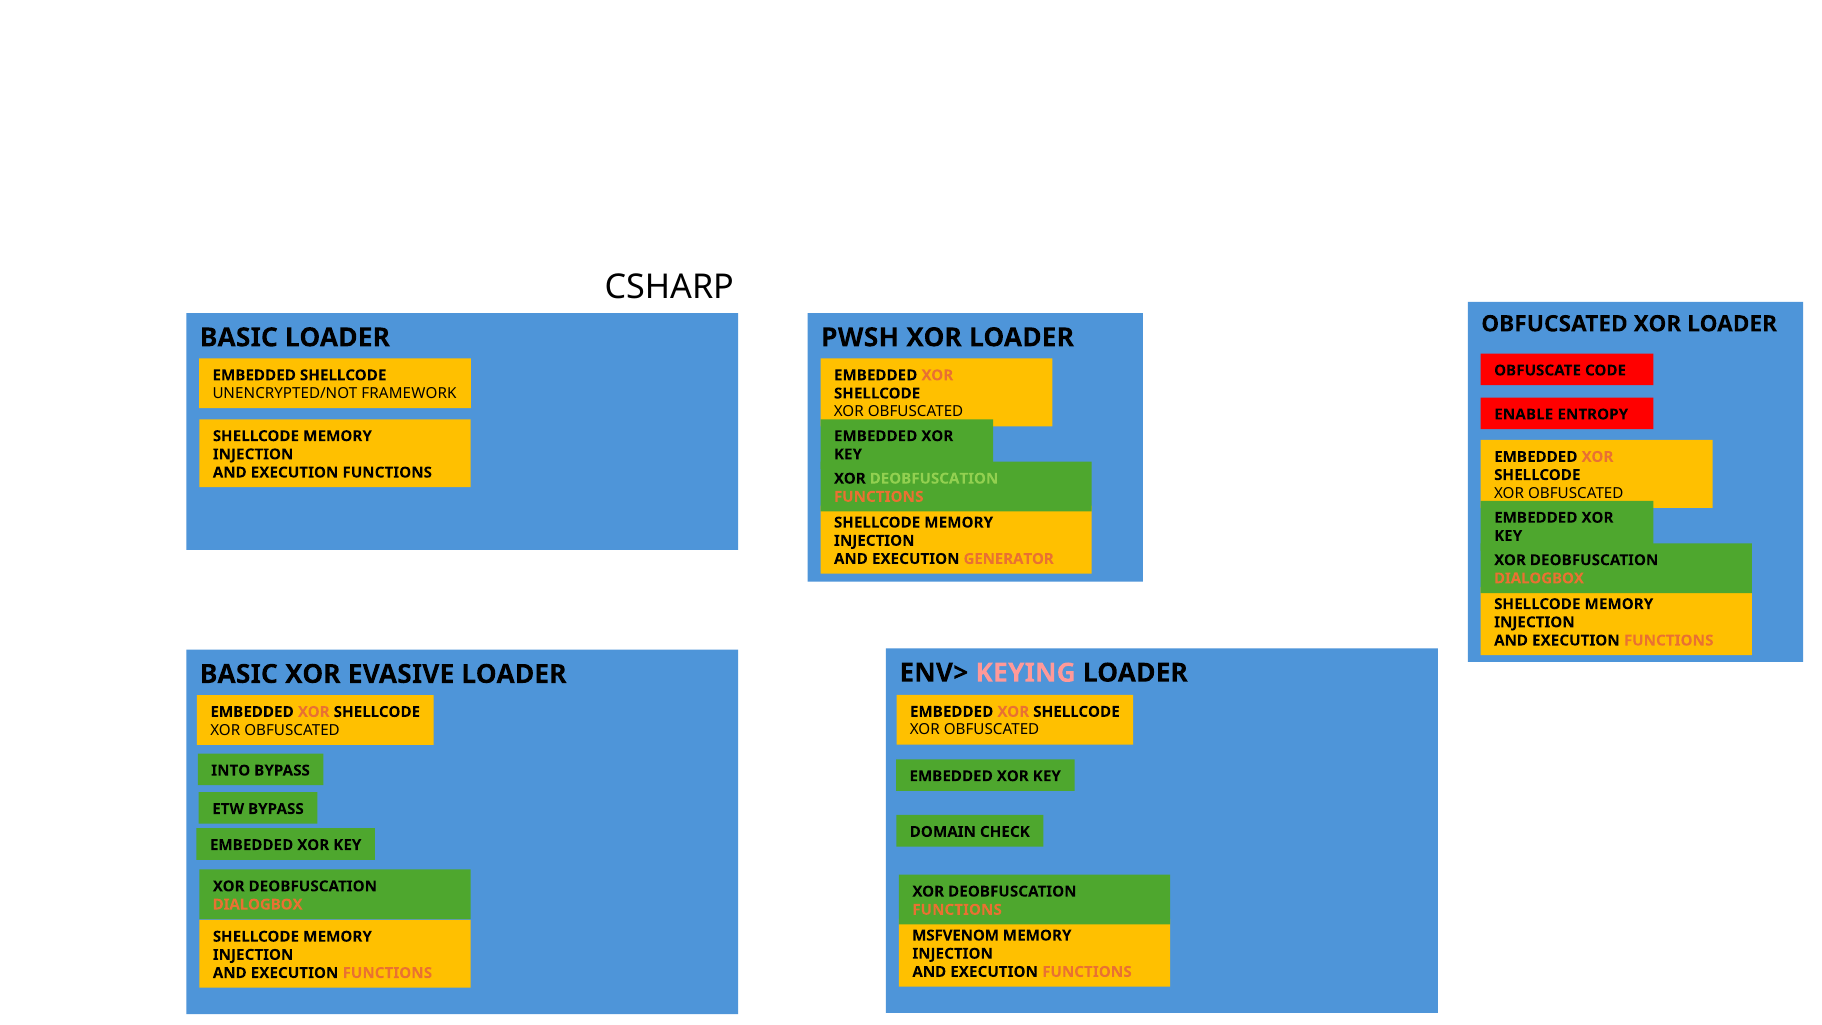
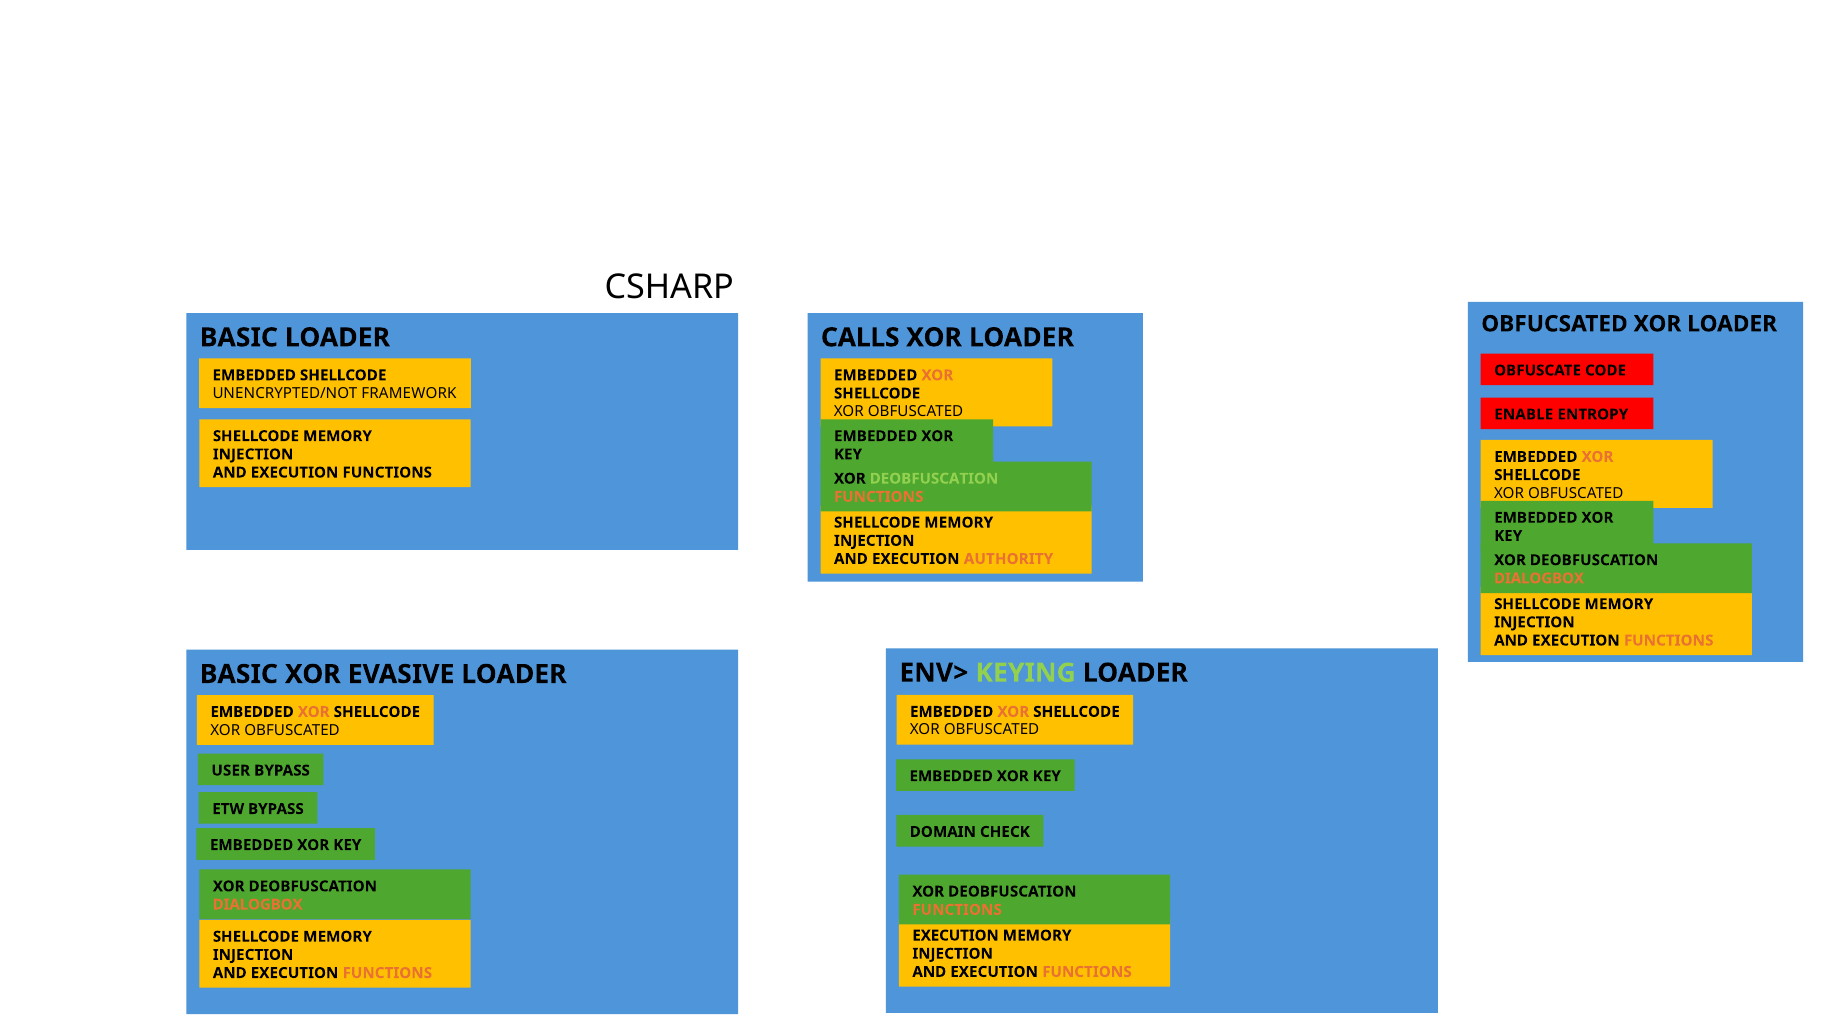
PWSH: PWSH -> CALLS
GENERATOR: GENERATOR -> AUTHORITY
KEYING colour: pink -> light green
INTO: INTO -> USER
MSFVENOM at (956, 935): MSFVENOM -> EXECUTION
